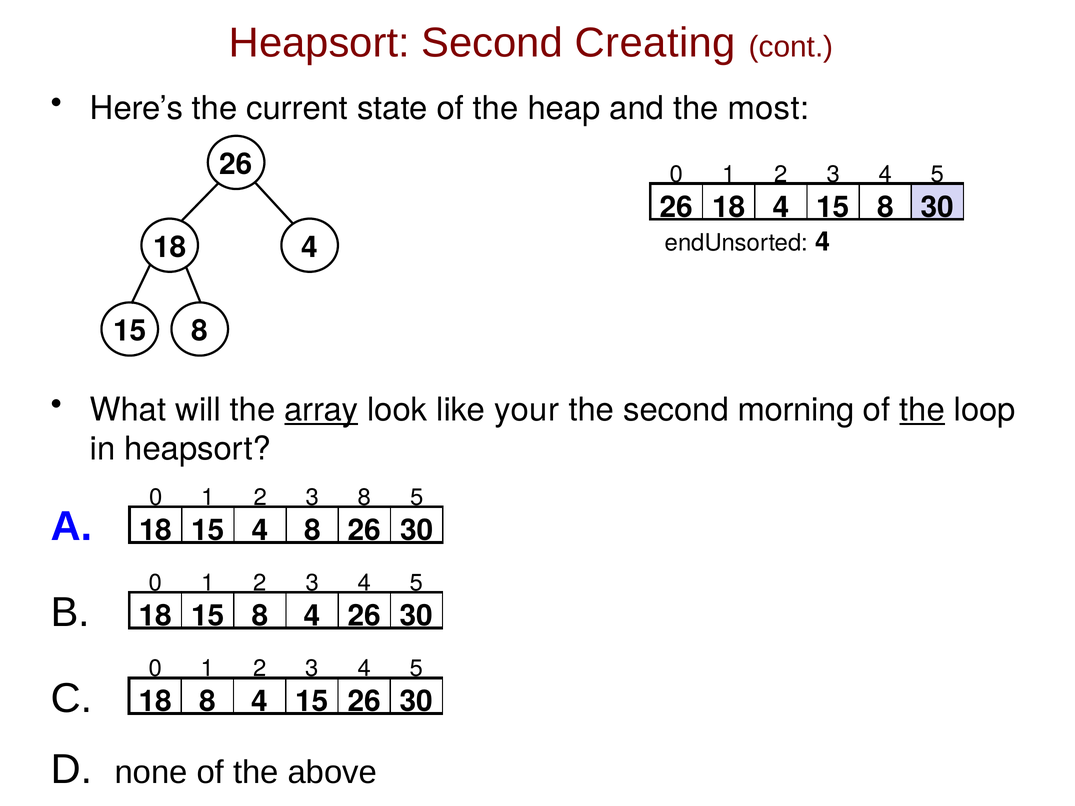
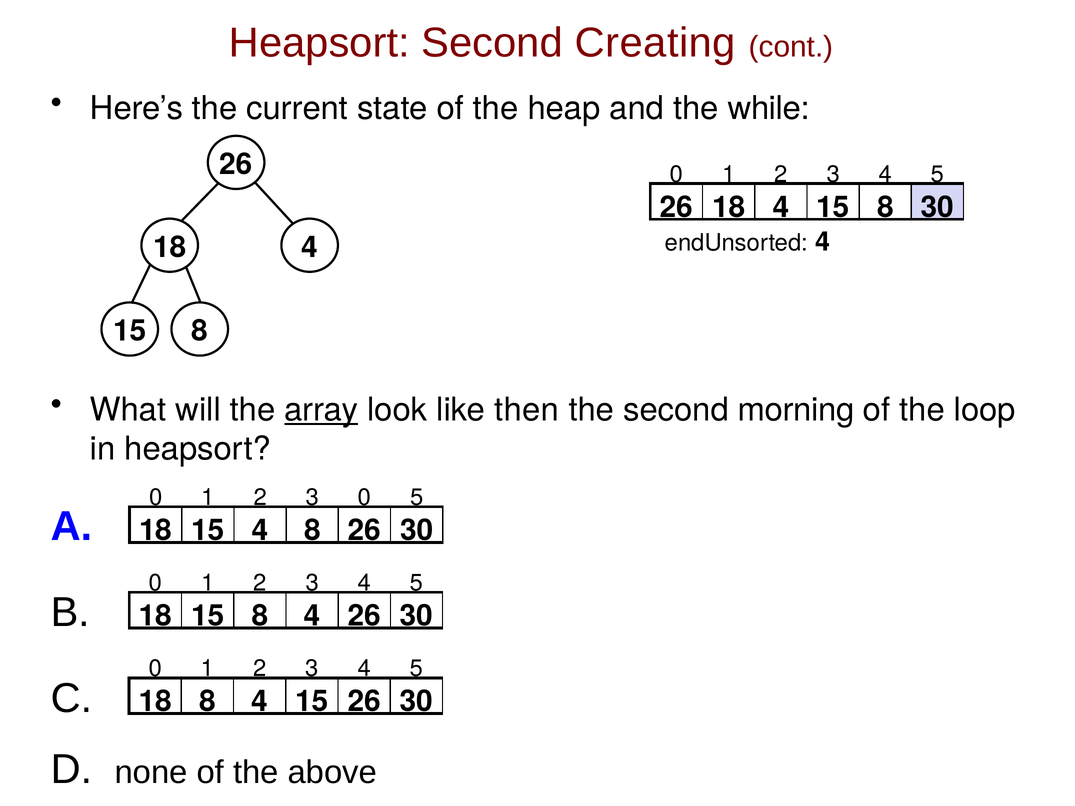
most: most -> while
your: your -> then
the at (922, 410) underline: present -> none
3 8: 8 -> 0
